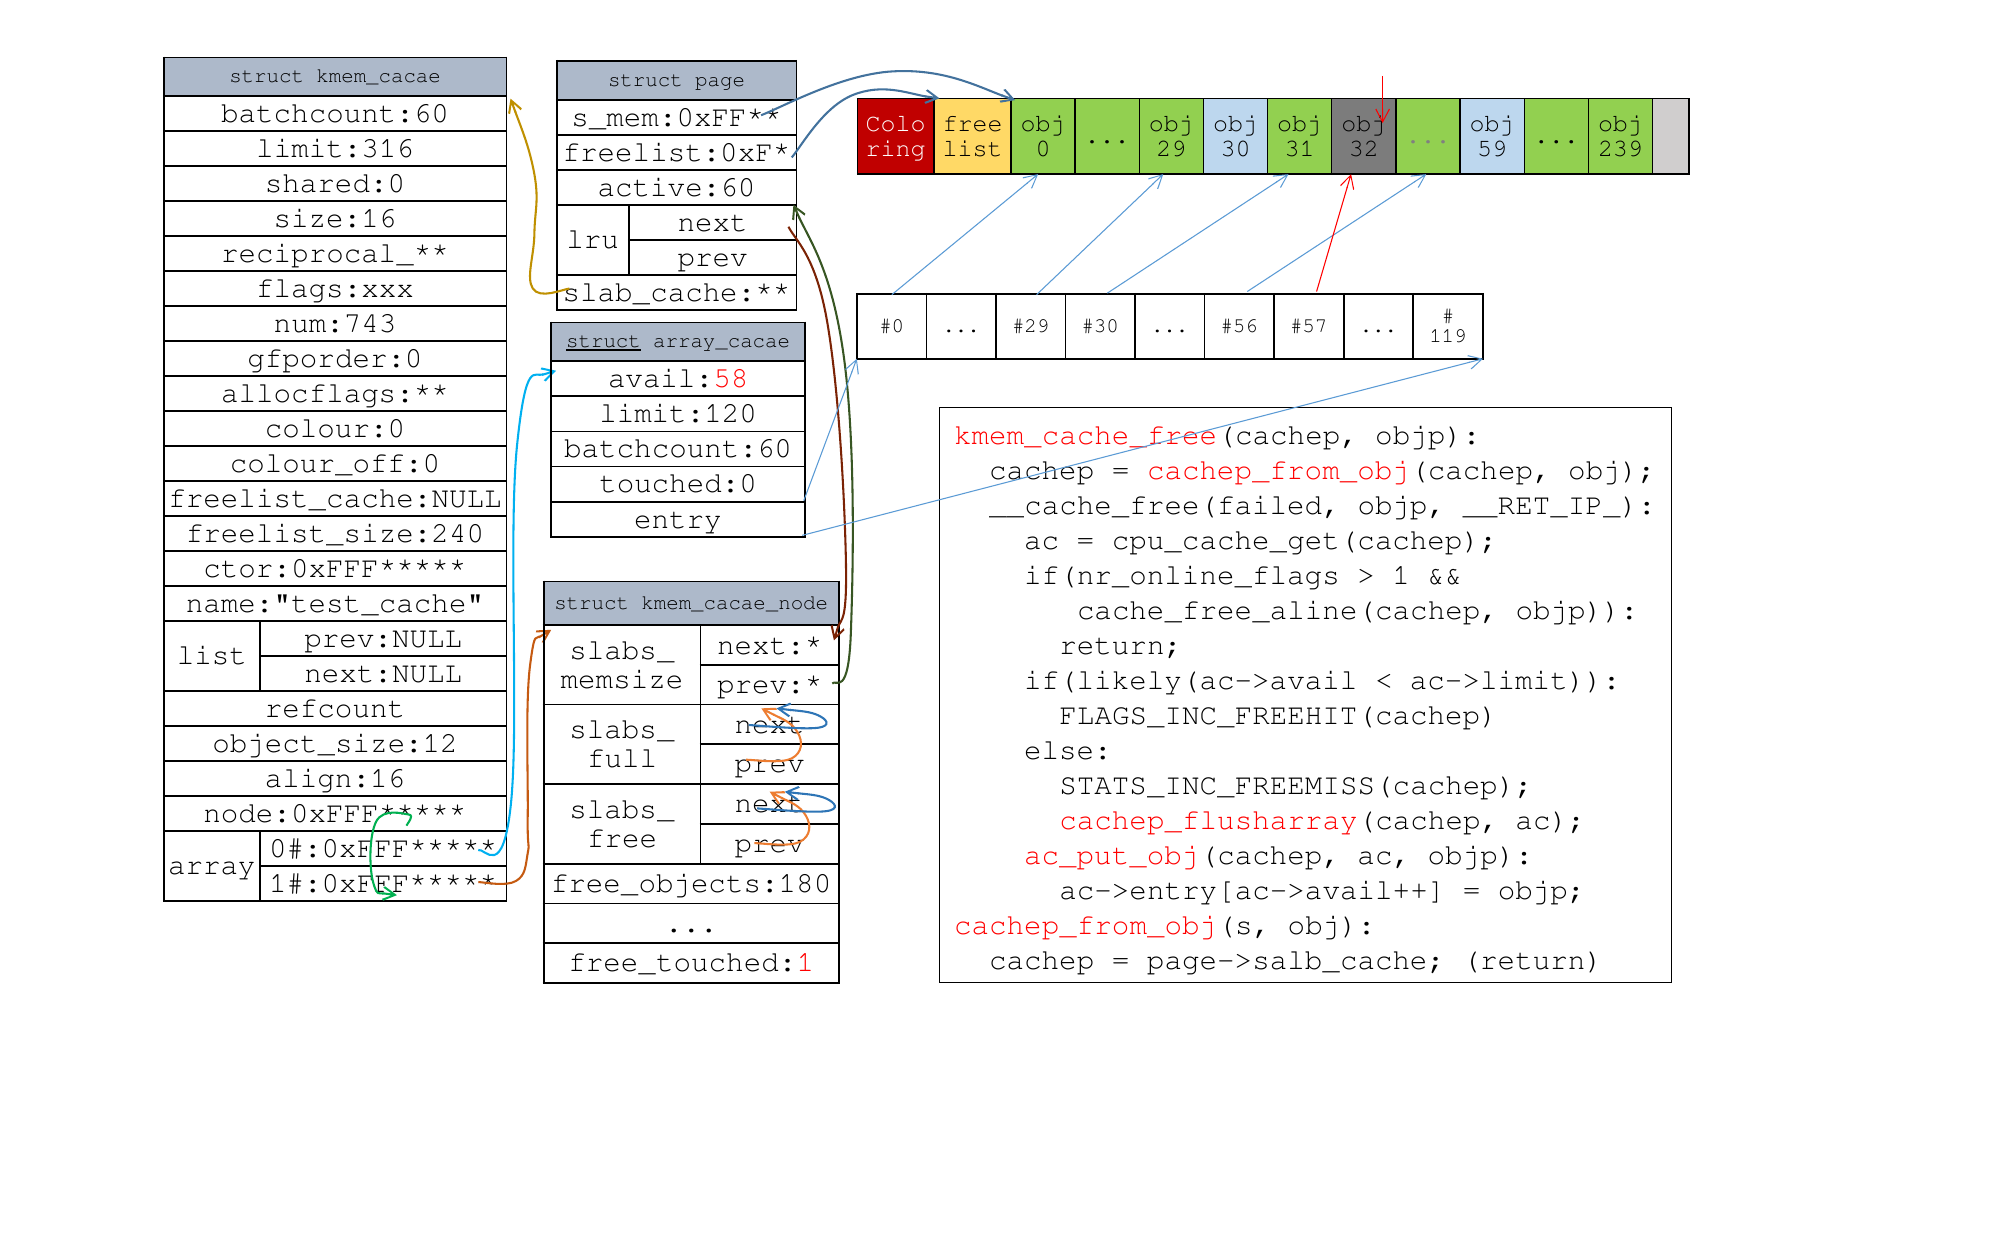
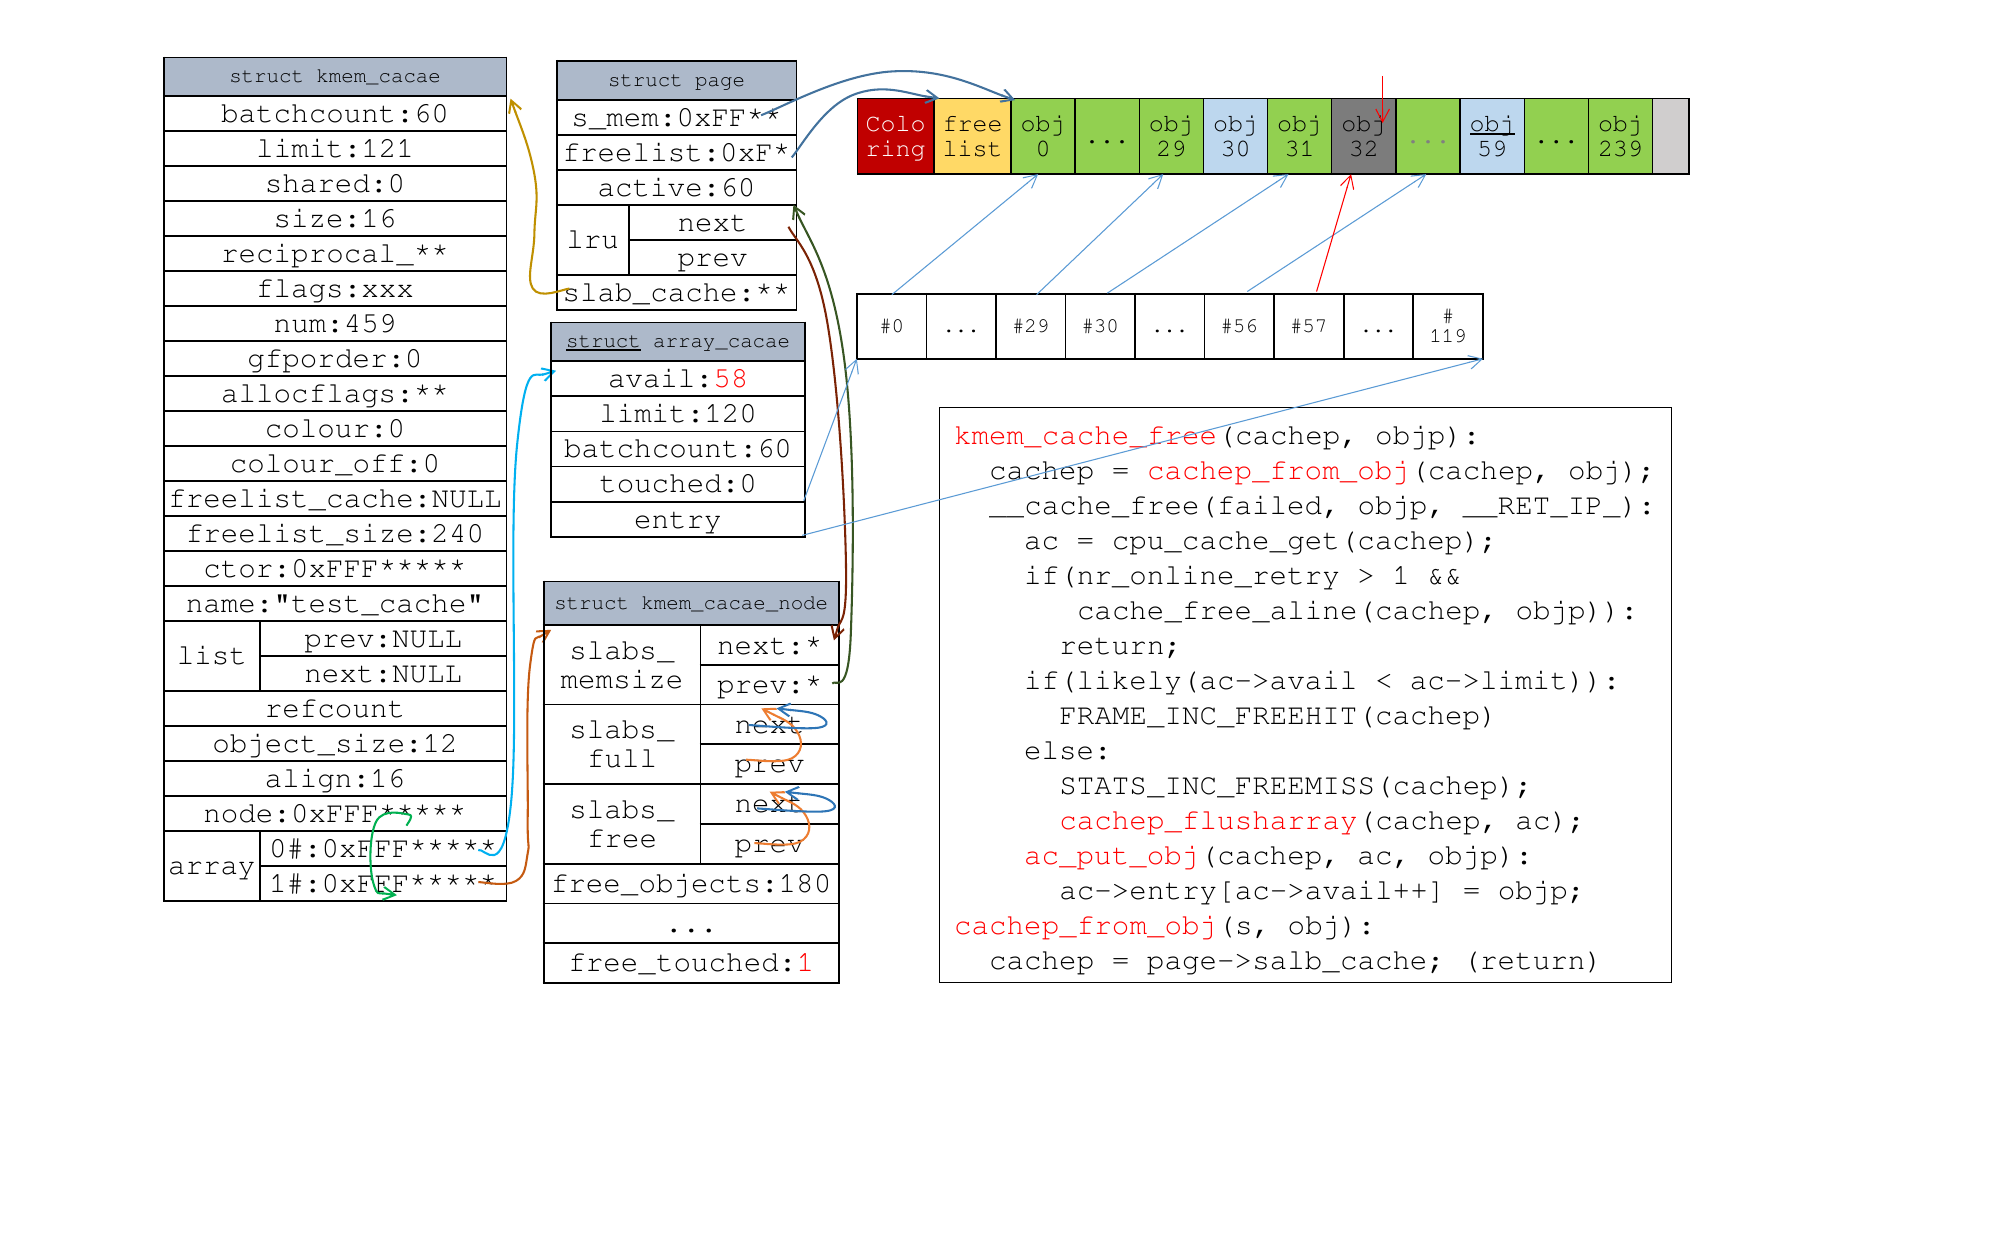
obj at (1492, 123) underline: none -> present
limit:316: limit:316 -> limit:121
num:743: num:743 -> num:459
if(nr_online_flags: if(nr_online_flags -> if(nr_online_retry
FLAGS_INC_FREEHIT(cachep: FLAGS_INC_FREEHIT(cachep -> FRAME_INC_FREEHIT(cachep
